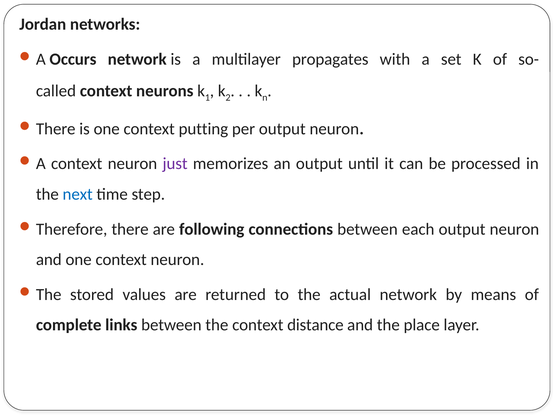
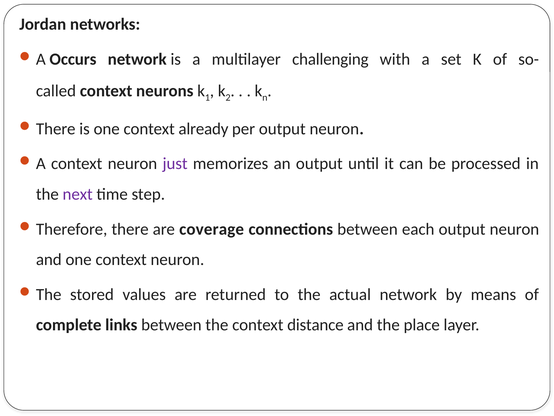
propagates: propagates -> challenging
putting: putting -> already
next colour: blue -> purple
following: following -> coverage
